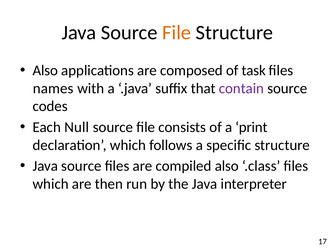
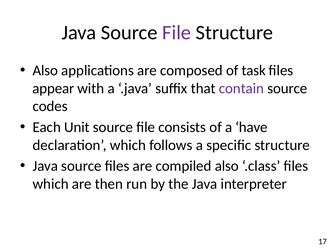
File at (177, 32) colour: orange -> purple
names: names -> appear
Null: Null -> Unit
print: print -> have
